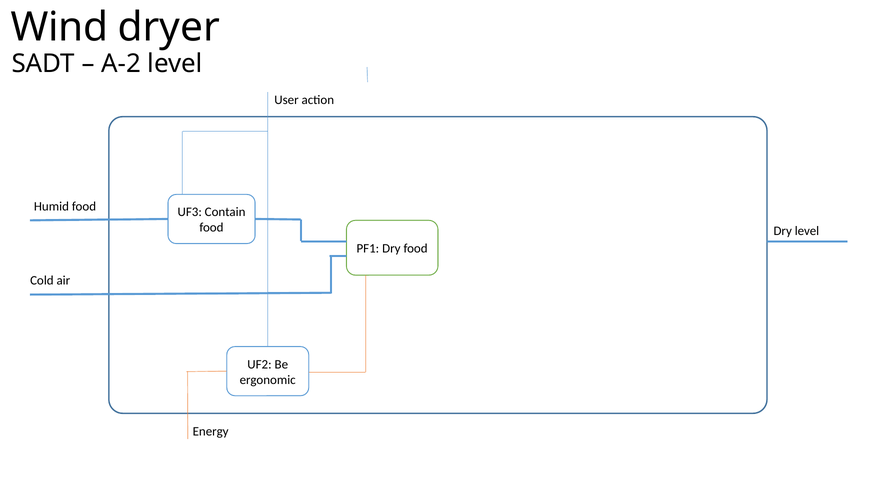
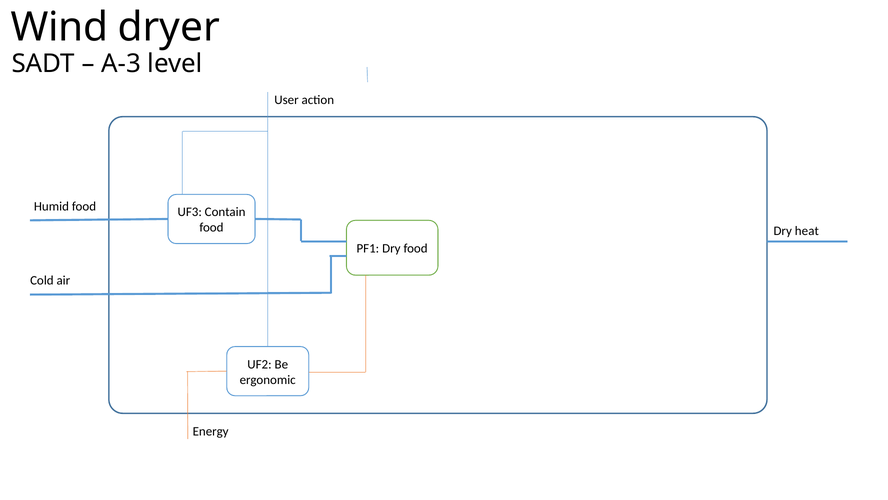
A-2: A-2 -> A-3
Dry level: level -> heat
